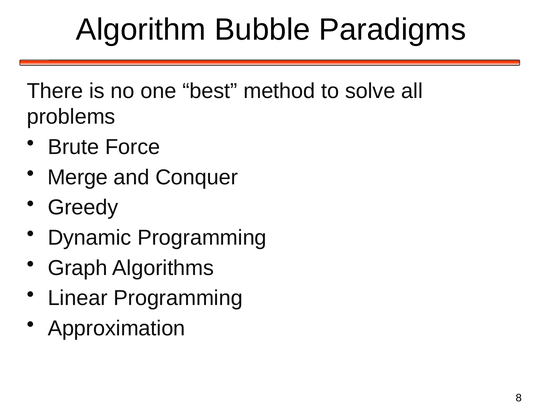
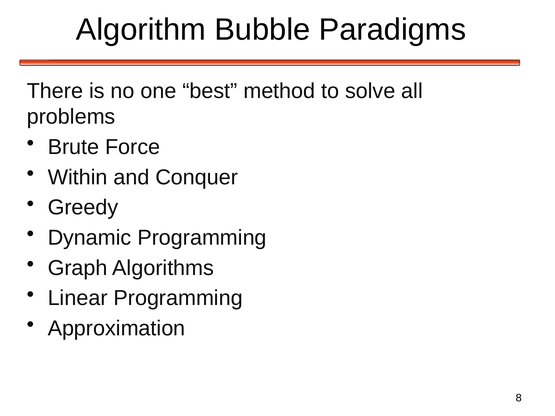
Merge: Merge -> Within
